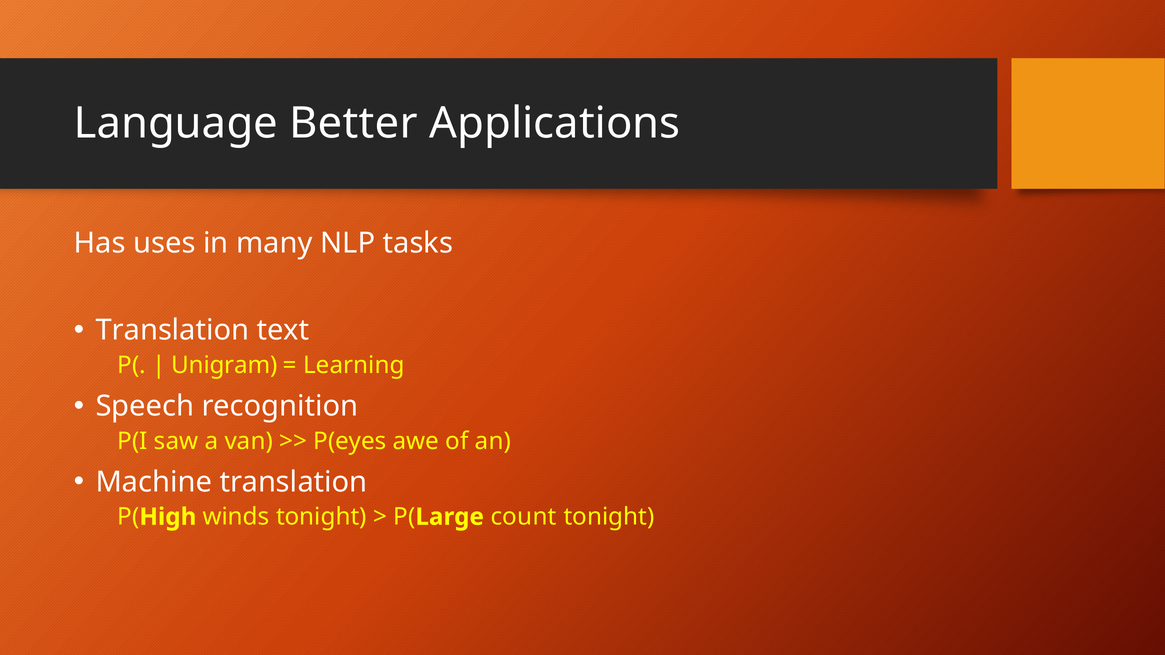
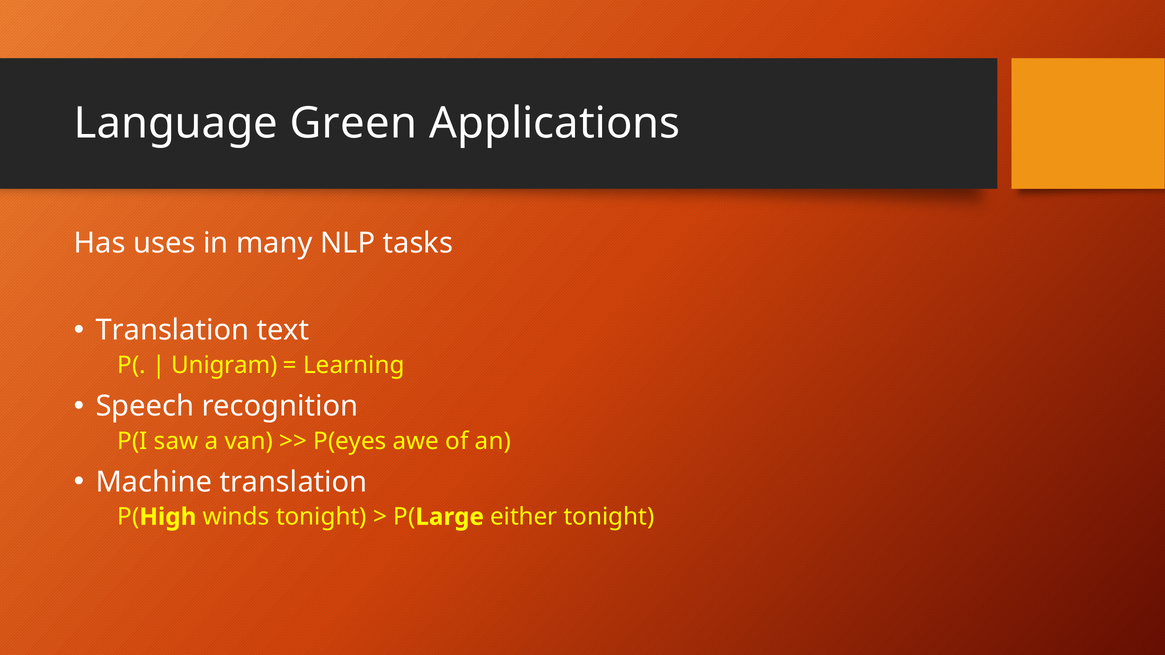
Better: Better -> Green
count: count -> either
